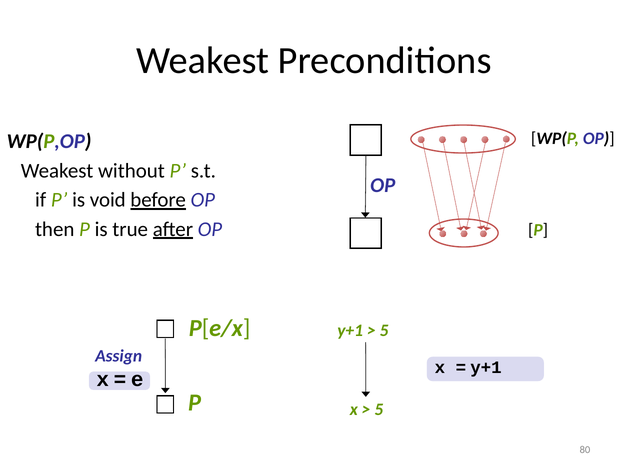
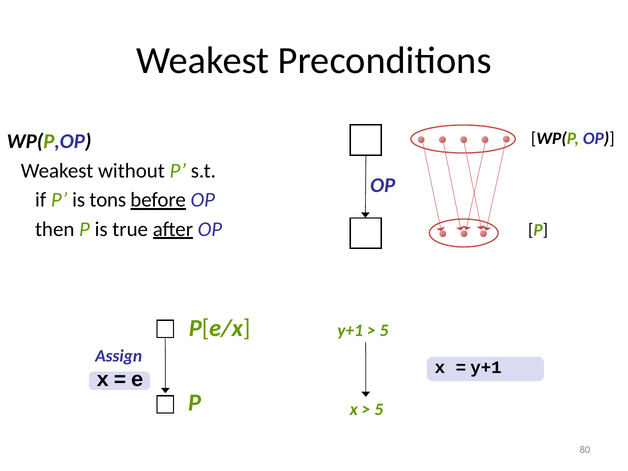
void: void -> tons
